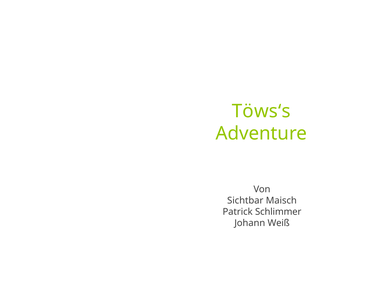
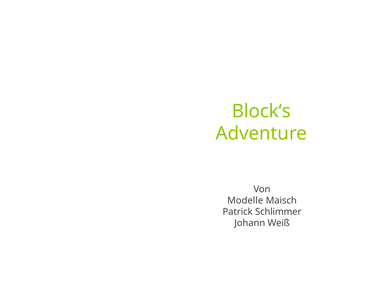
Töws‘s: Töws‘s -> Block‘s
Sichtbar: Sichtbar -> Modelle
